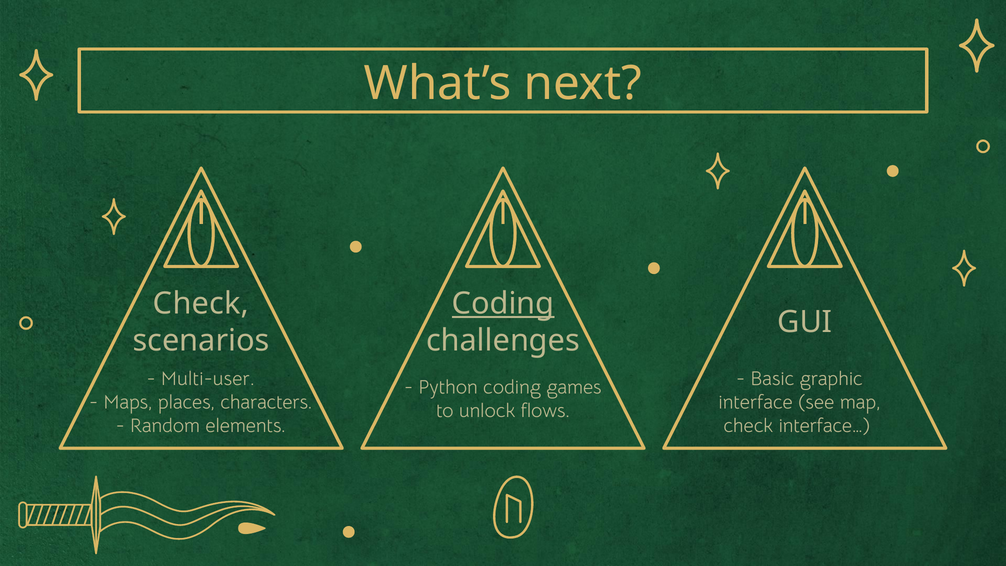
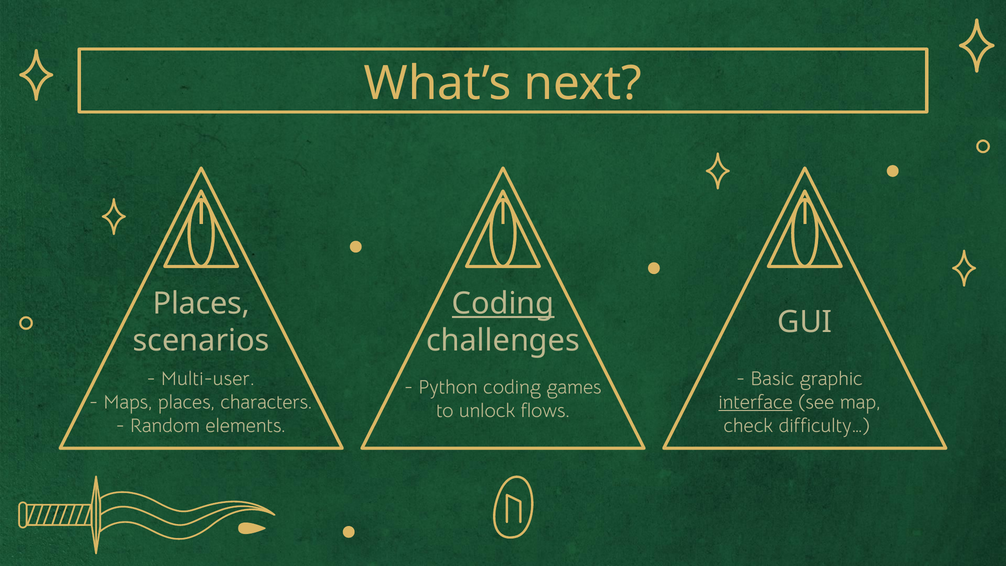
Check at (201, 304): Check -> Places
interface underline: none -> present
interface…: interface… -> difficulty…
